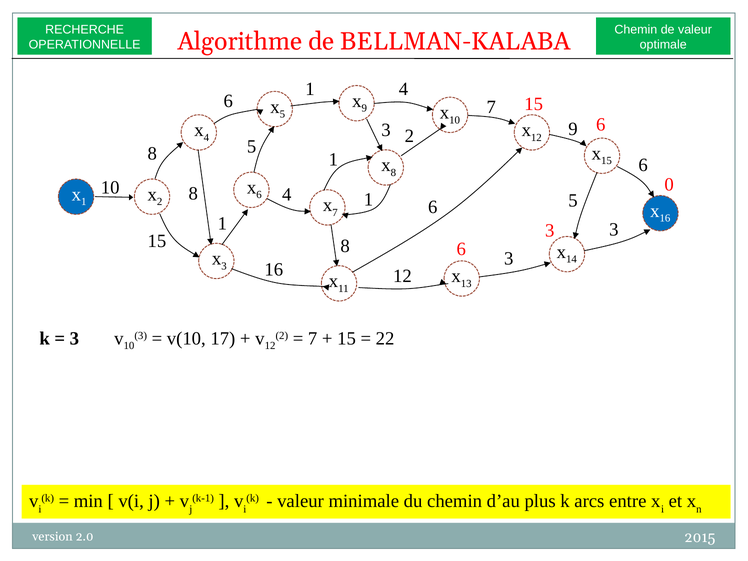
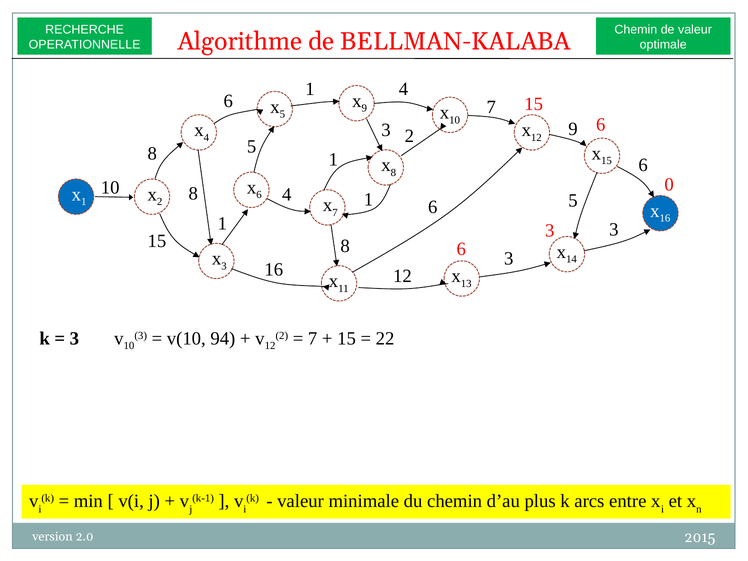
17: 17 -> 94
